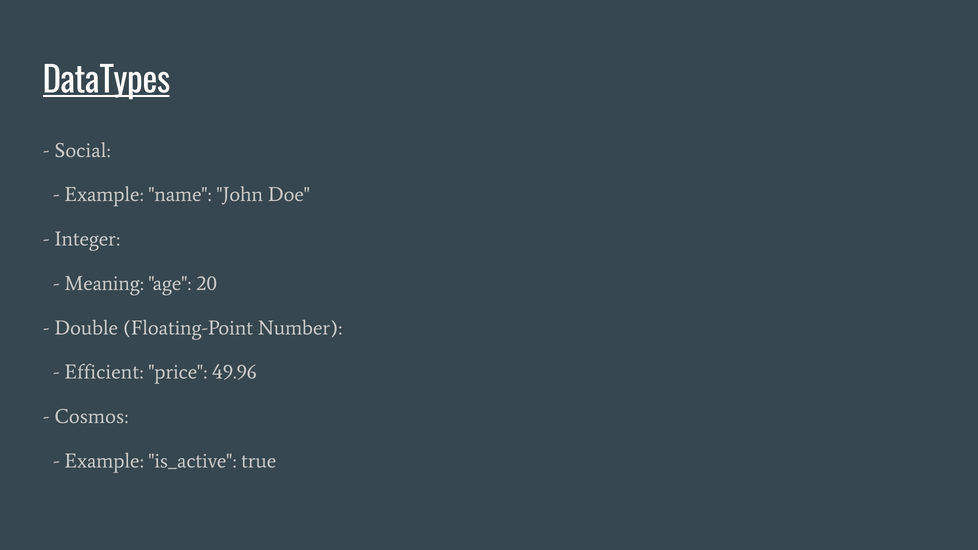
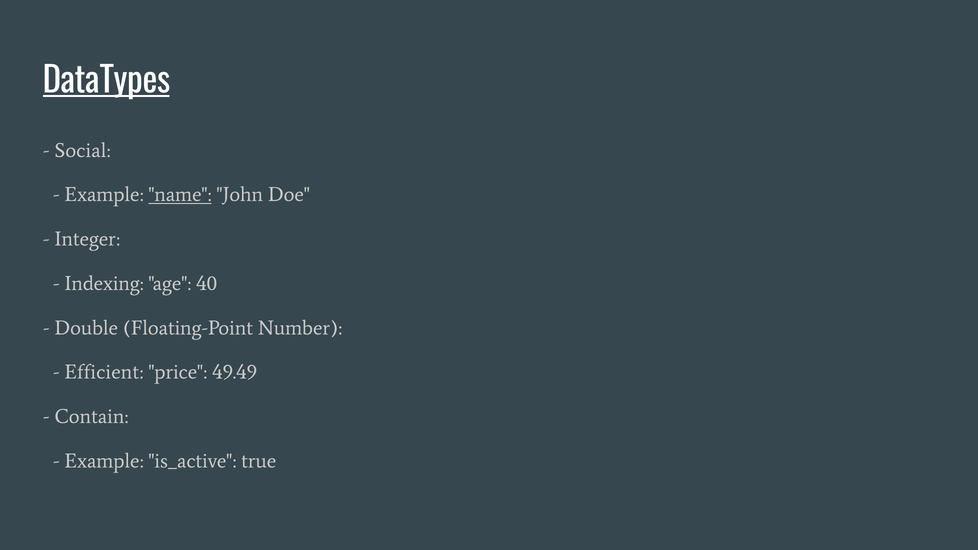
name underline: none -> present
Meaning: Meaning -> Indexing
20: 20 -> 40
49.96: 49.96 -> 49.49
Cosmos: Cosmos -> Contain
